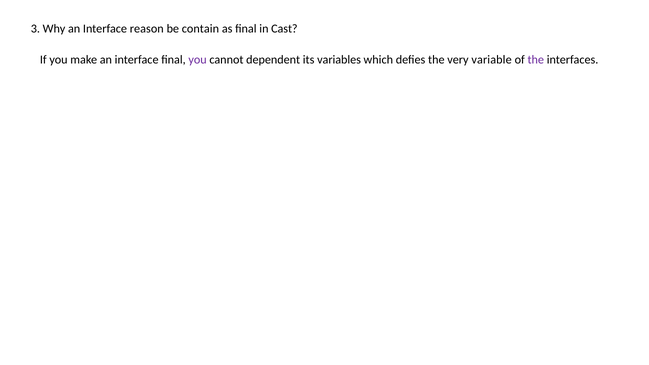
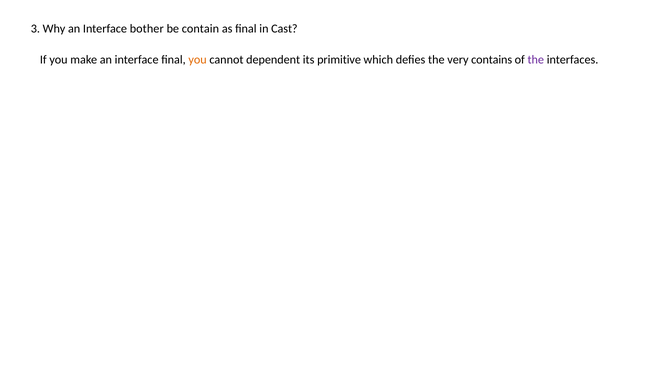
reason: reason -> bother
you at (198, 60) colour: purple -> orange
variables: variables -> primitive
variable: variable -> contains
